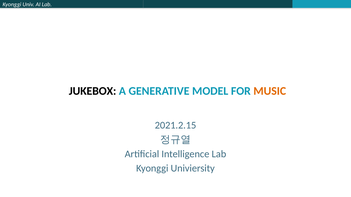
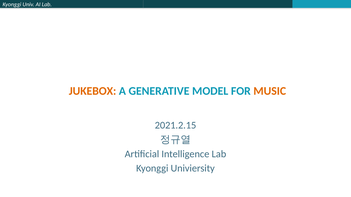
JUKEBOX colour: black -> orange
